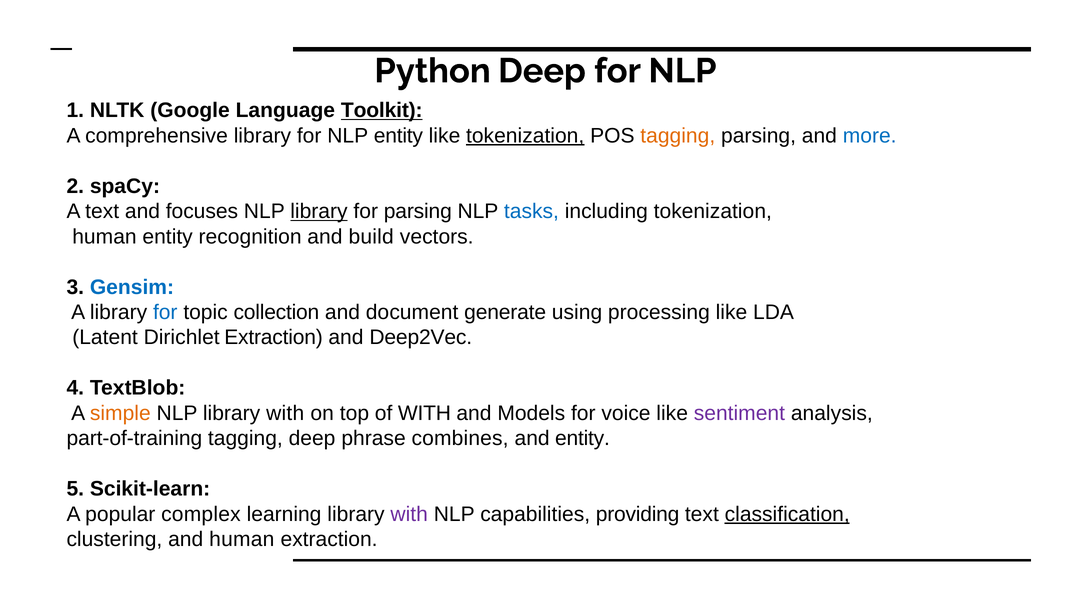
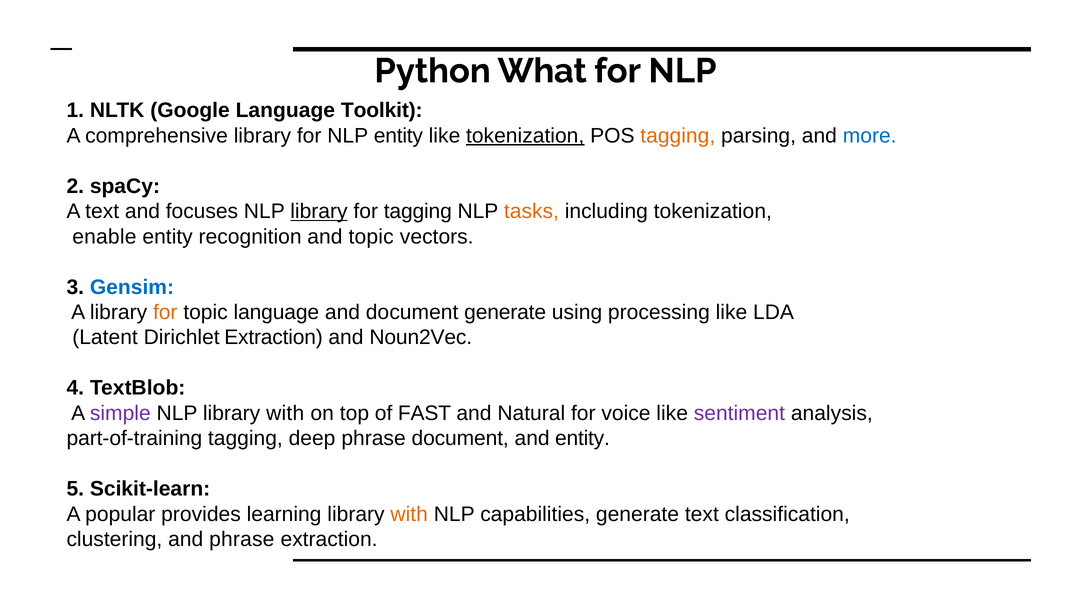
Python Deep: Deep -> What
Toolkit underline: present -> none
for parsing: parsing -> tagging
tasks colour: blue -> orange
human at (104, 237): human -> enable
and build: build -> topic
for at (165, 312) colour: blue -> orange
topic collection: collection -> language
Deep2Vec: Deep2Vec -> Noun2Vec
simple colour: orange -> purple
of WITH: WITH -> FAST
Models: Models -> Natural
phrase combines: combines -> document
complex: complex -> provides
with at (409, 514) colour: purple -> orange
capabilities providing: providing -> generate
classification underline: present -> none
and human: human -> phrase
